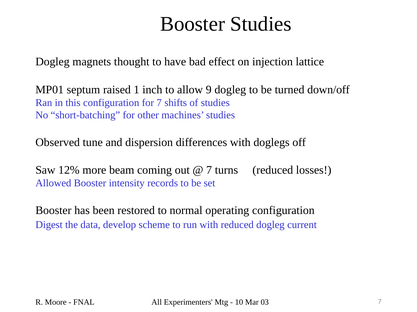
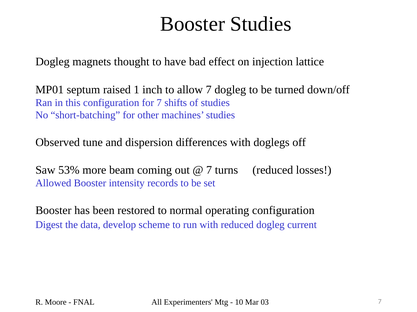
allow 9: 9 -> 7
12%: 12% -> 53%
